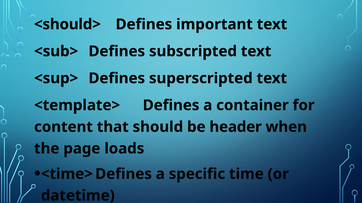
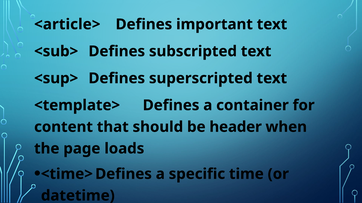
<should>: <should> -> <article>
